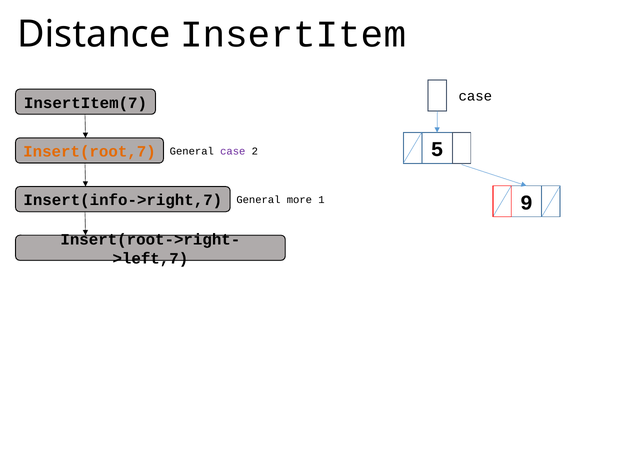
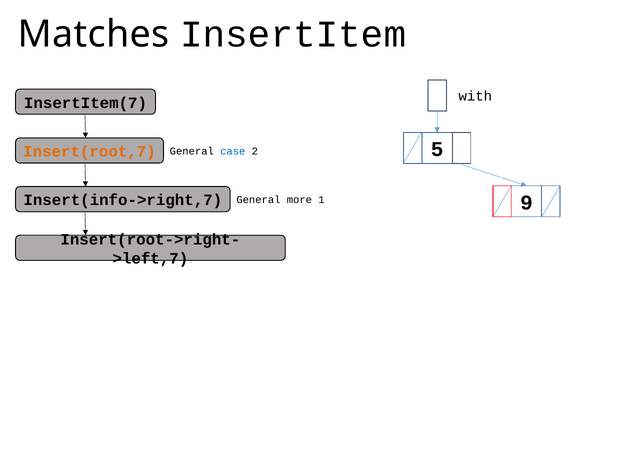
Distance: Distance -> Matches
case at (475, 96): case -> with
case at (233, 151) colour: purple -> blue
